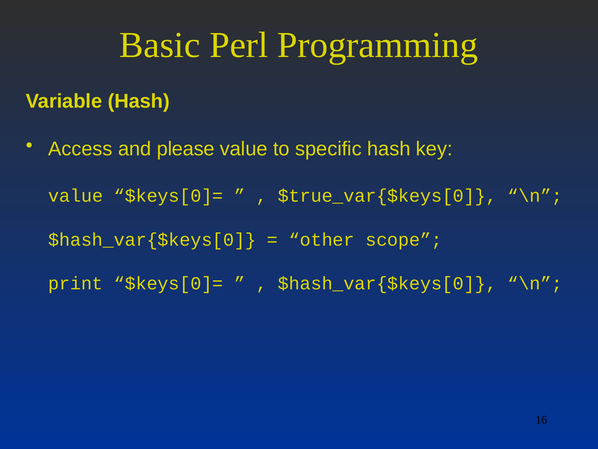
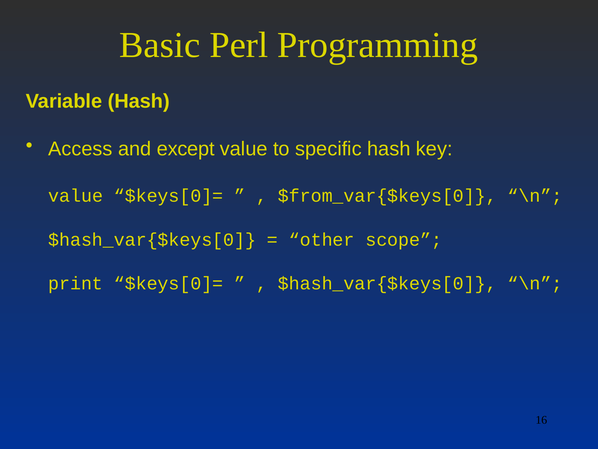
please: please -> except
$true_var{$keys[0: $true_var{$keys[0 -> $from_var{$keys[0
